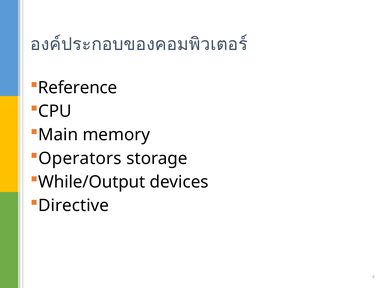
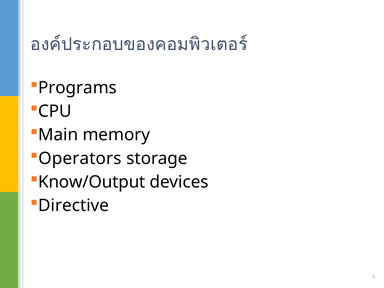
Reference: Reference -> Programs
While/Output: While/Output -> Know/Output
